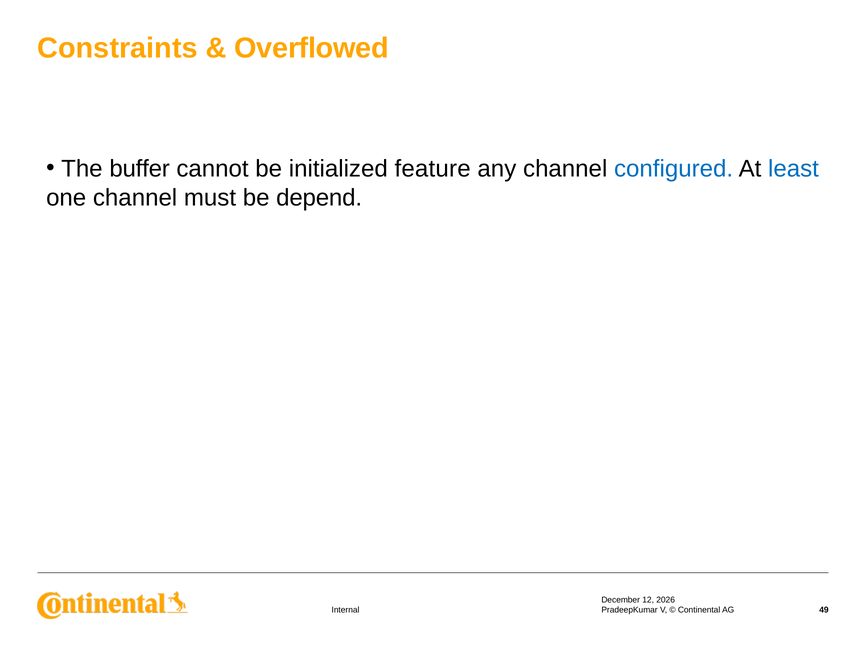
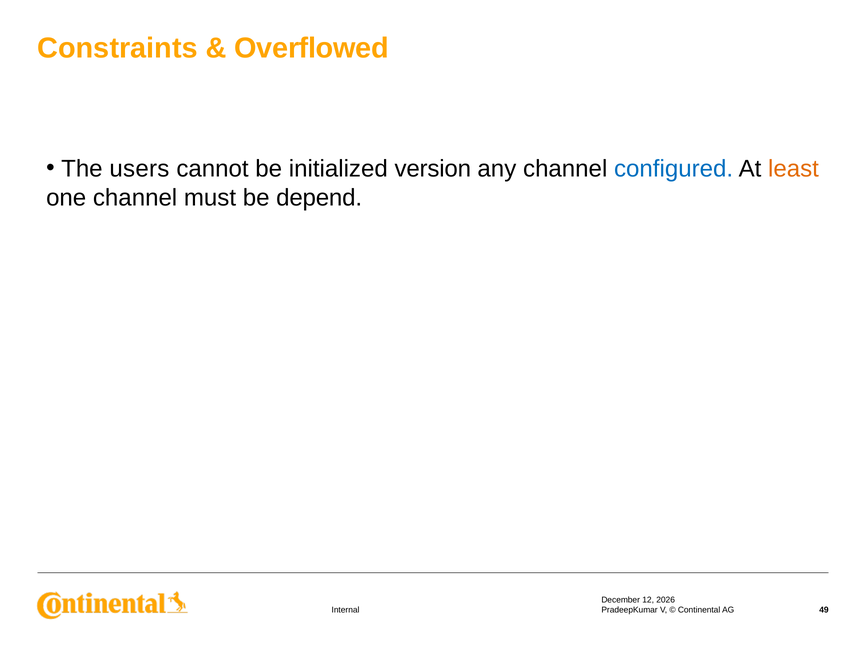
buffer: buffer -> users
feature: feature -> version
least colour: blue -> orange
